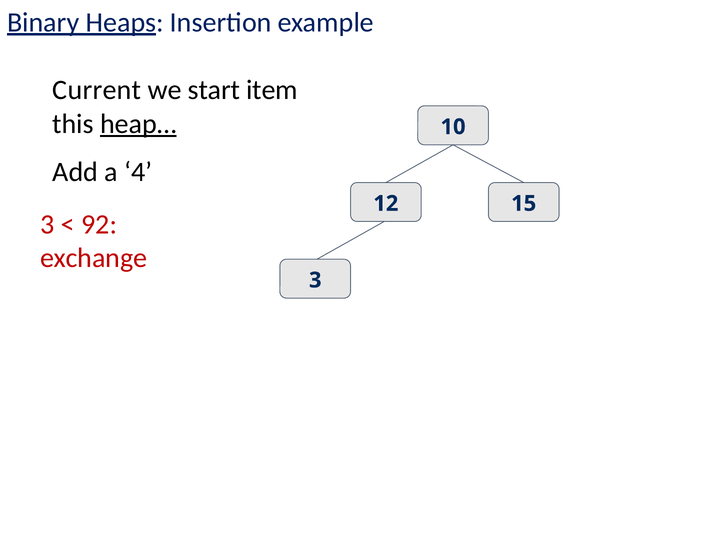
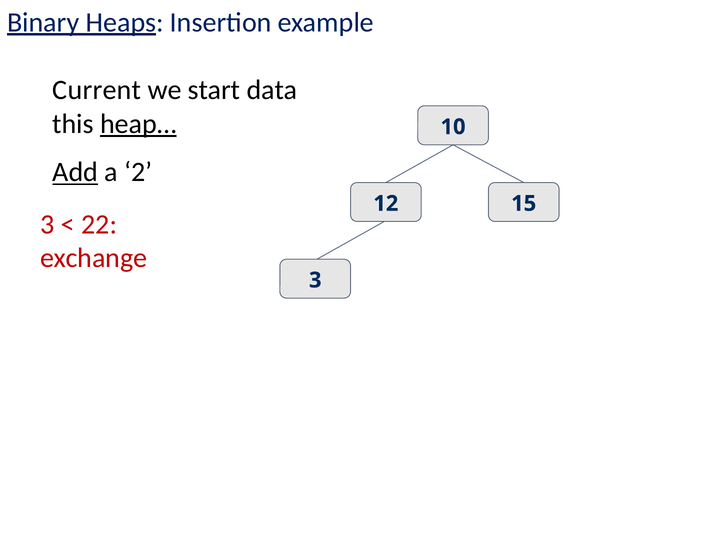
item: item -> data
Add underline: none -> present
4: 4 -> 2
92: 92 -> 22
